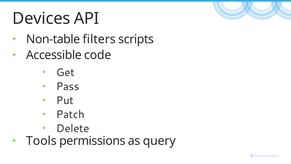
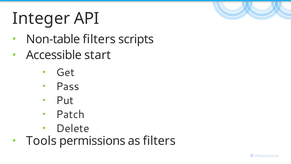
Devices: Devices -> Integer
code: code -> start
as query: query -> filters
